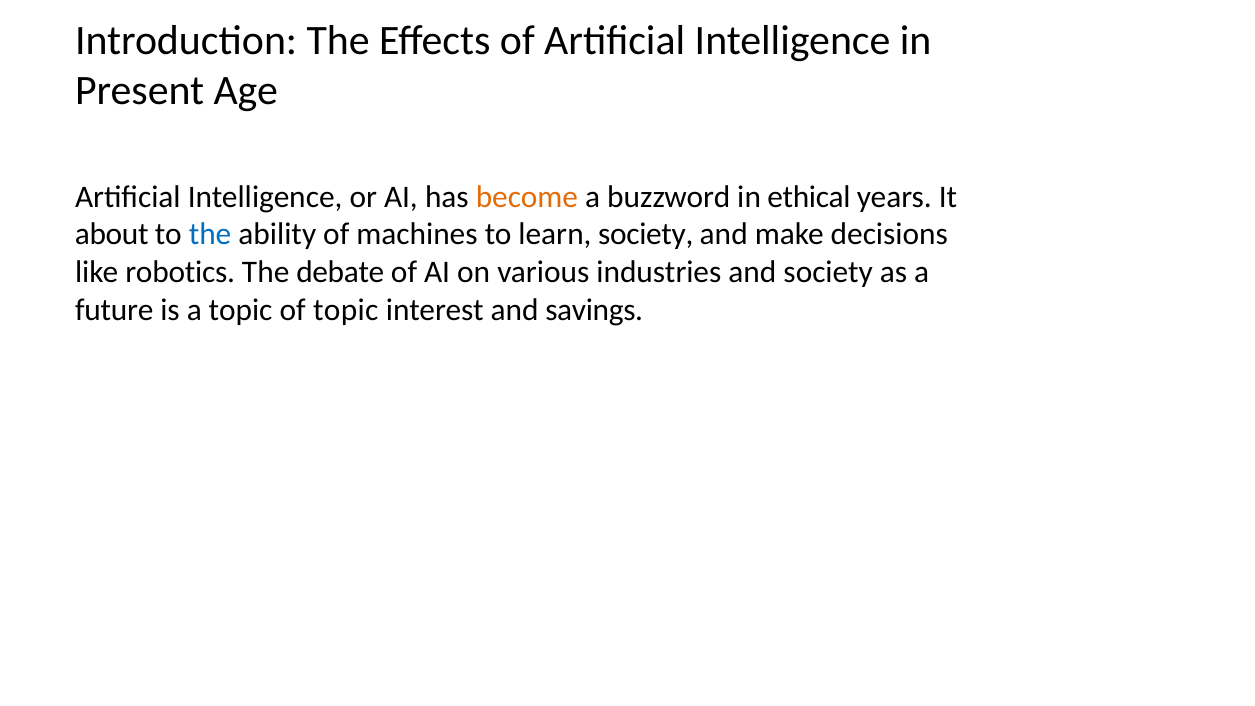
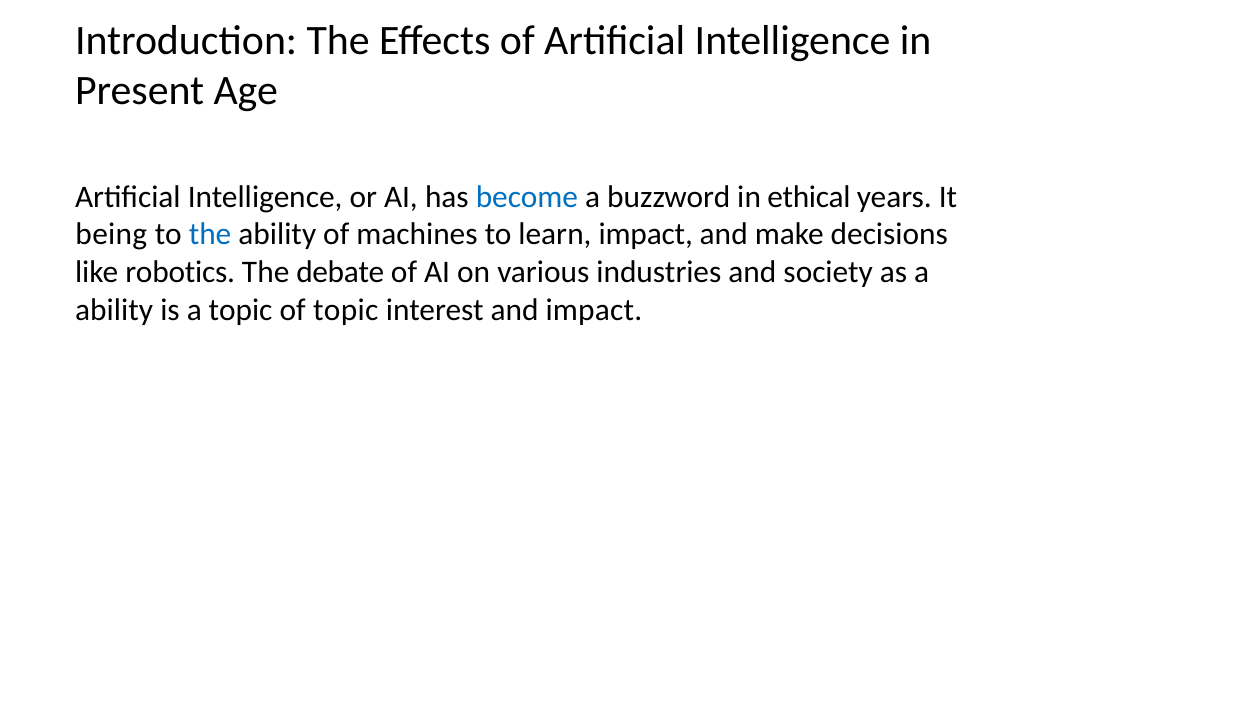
become colour: orange -> blue
about: about -> being
learn society: society -> impact
future at (114, 310): future -> ability
and savings: savings -> impact
